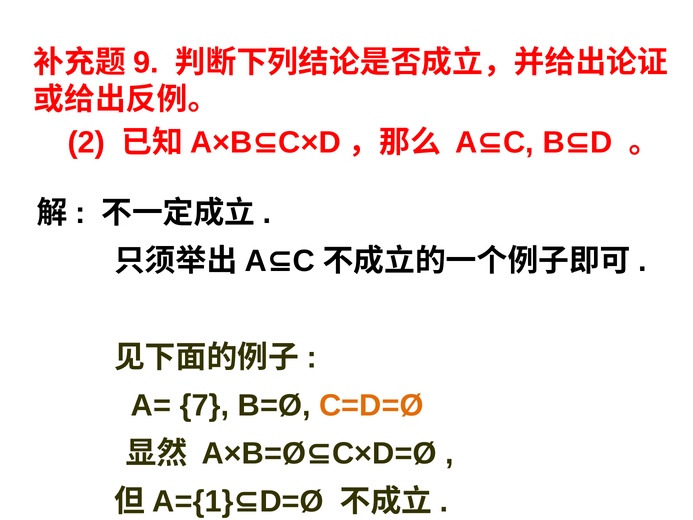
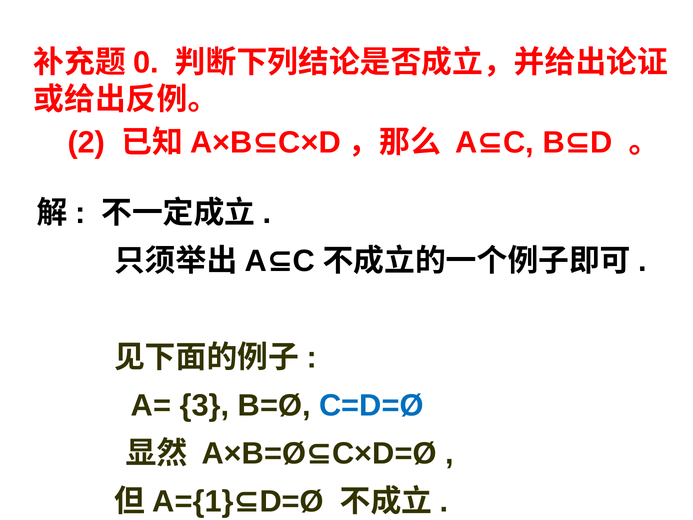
9: 9 -> 0
7: 7 -> 3
C=D=Ø colour: orange -> blue
